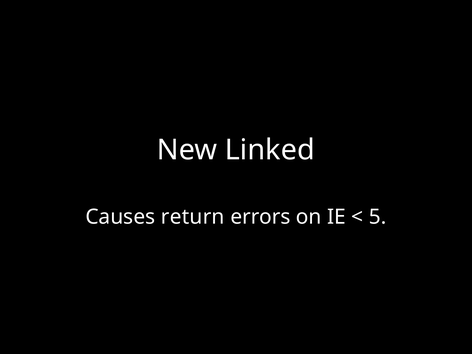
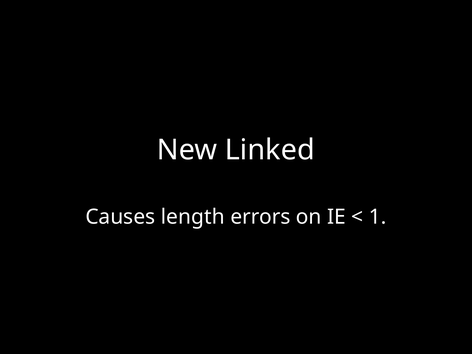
return: return -> length
5: 5 -> 1
